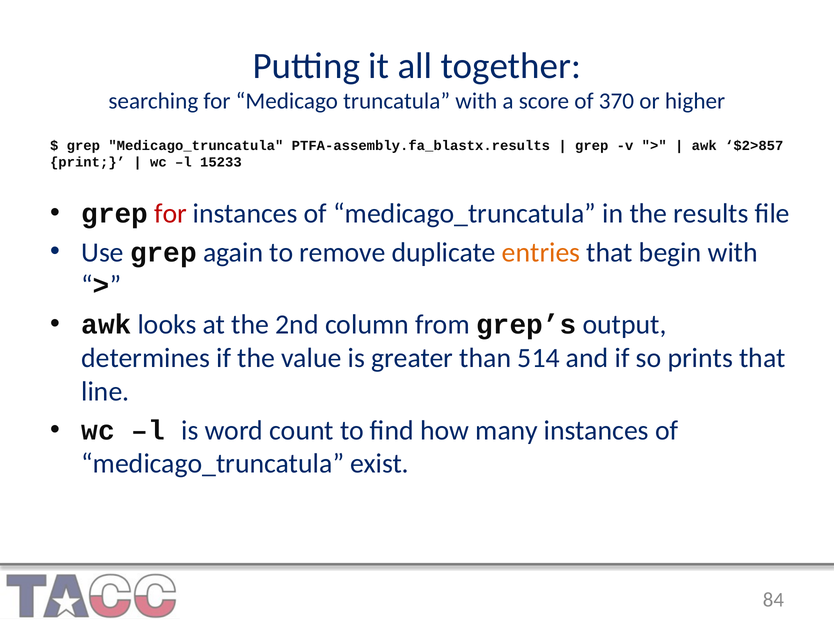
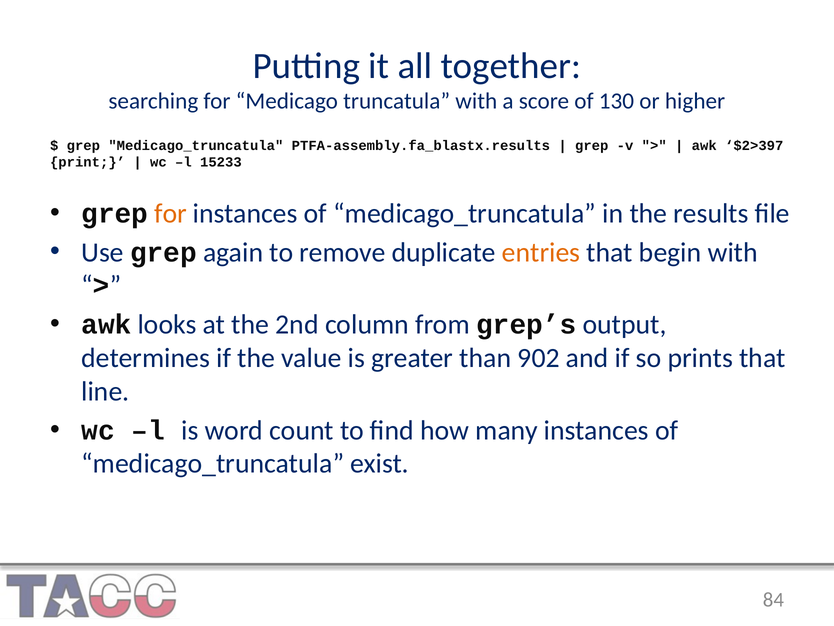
370: 370 -> 130
$2>857: $2>857 -> $2>397
for at (171, 213) colour: red -> orange
514: 514 -> 902
